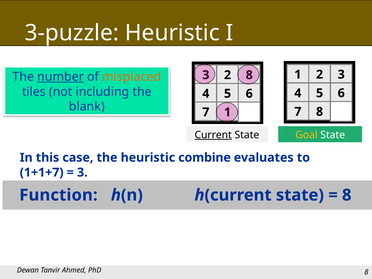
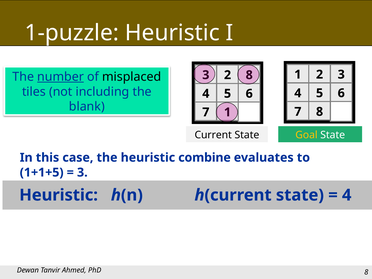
3-puzzle: 3-puzzle -> 1-puzzle
misplaced colour: orange -> black
Current underline: present -> none
1+1+7: 1+1+7 -> 1+1+5
Function at (58, 195): Function -> Heuristic
8 at (347, 195): 8 -> 4
